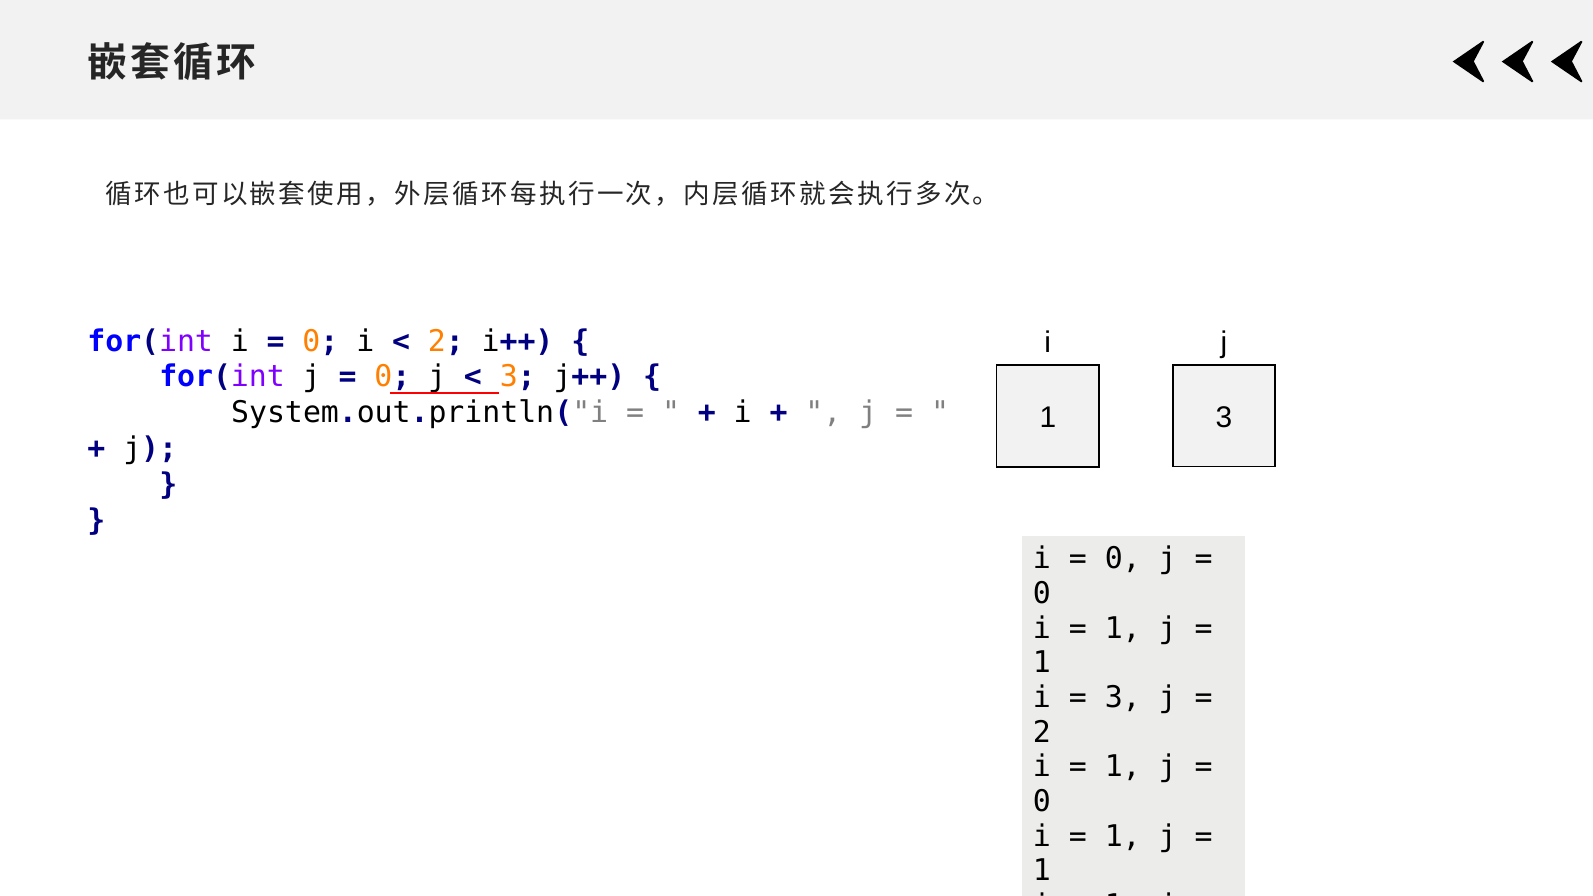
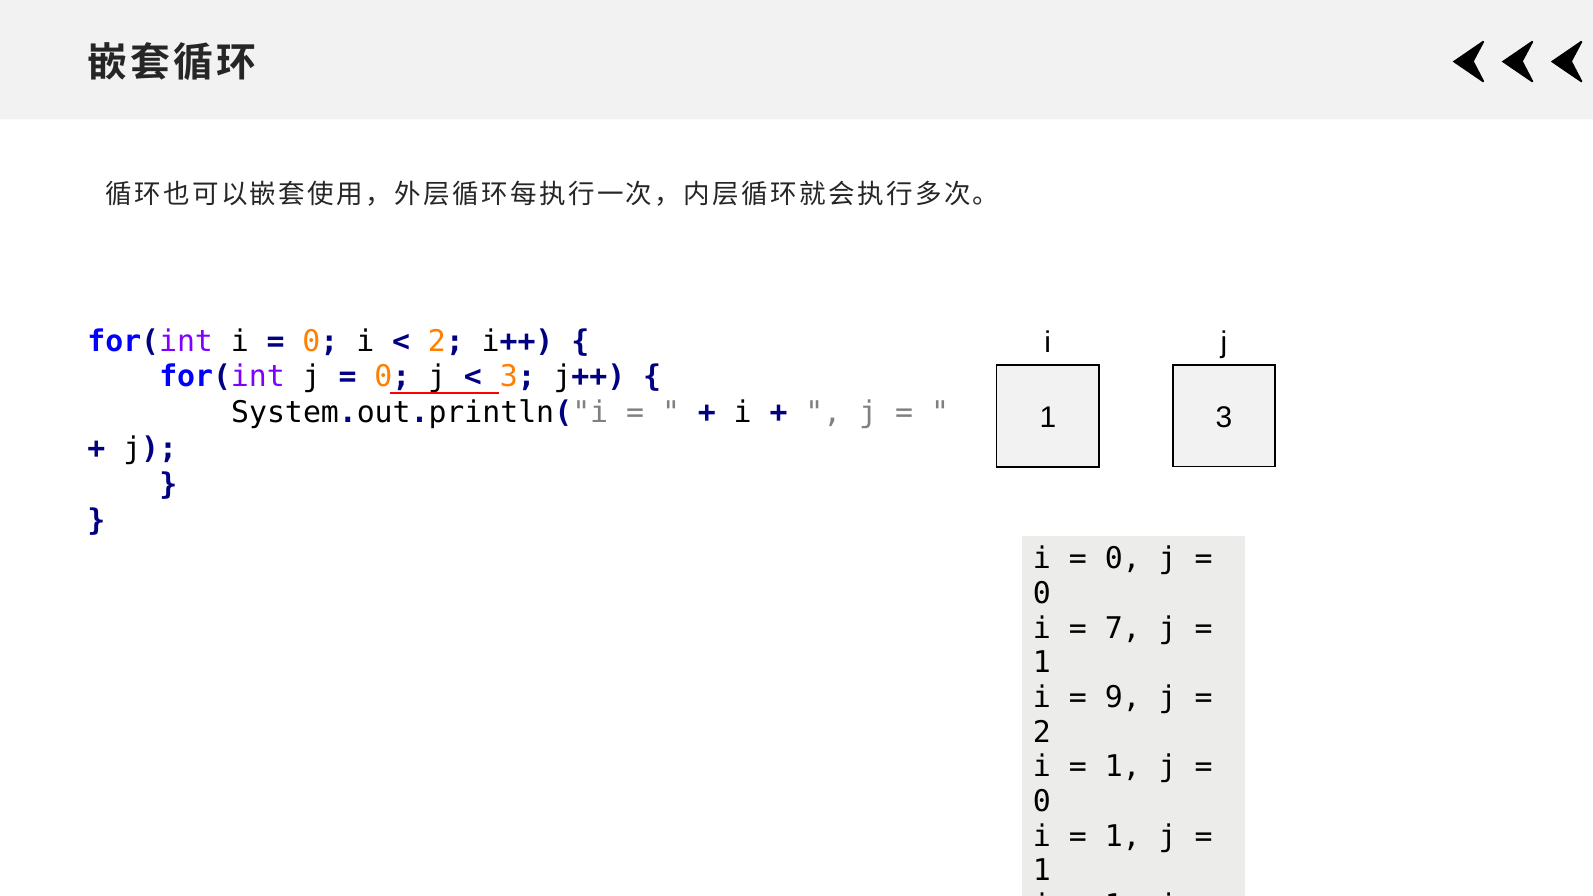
1 at (1123, 628): 1 -> 7
3 at (1123, 698): 3 -> 9
